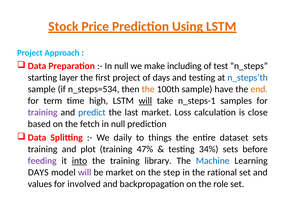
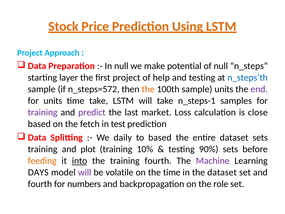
including: including -> potential
of test: test -> null
of days: days -> help
n_steps=534: n_steps=534 -> n_steps=572
sample have: have -> units
end colour: orange -> purple
for term: term -> units
time high: high -> take
will at (145, 101) underline: present -> none
predict colour: blue -> purple
null at (118, 124): null -> test
to things: things -> based
47%: 47% -> 10%
34%: 34% -> 90%
feeding colour: purple -> orange
training library: library -> fourth
Machine colour: blue -> purple
be market: market -> volatile
the step: step -> time
the rational: rational -> dataset
values at (40, 184): values -> fourth
involved: involved -> numbers
